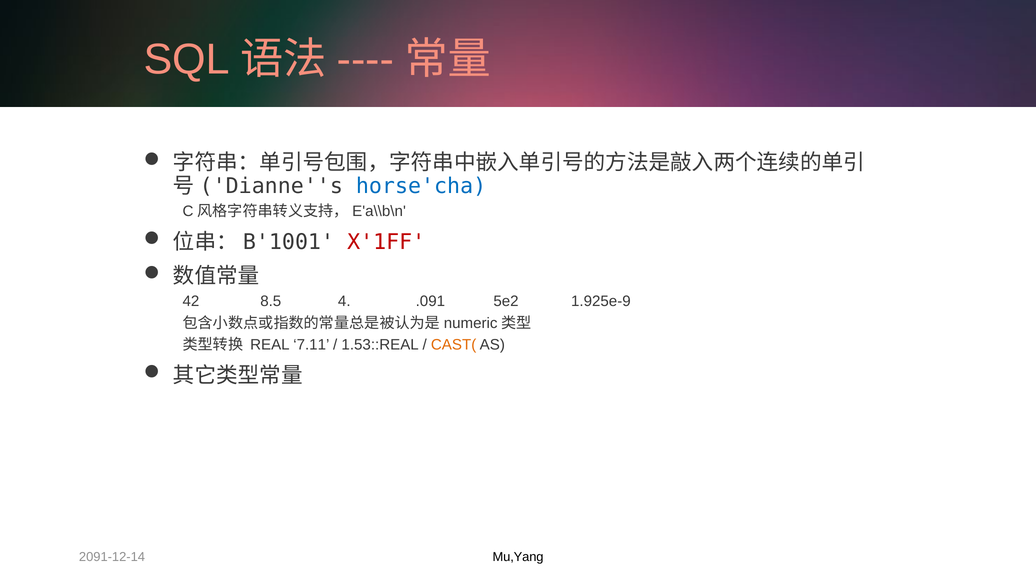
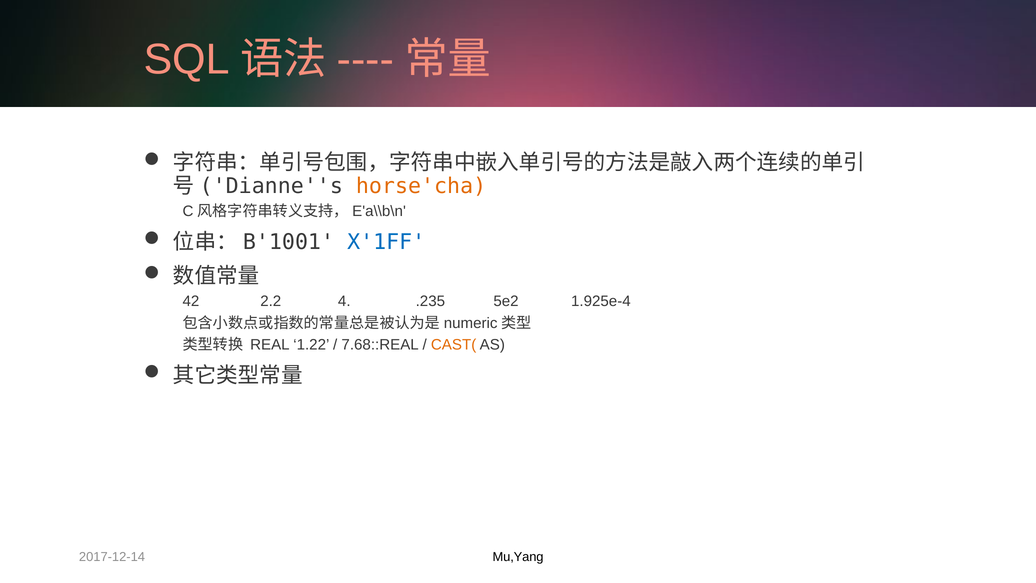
horse'cha colour: blue -> orange
X'1FF colour: red -> blue
8.5: 8.5 -> 2.2
.091: .091 -> .235
1.925e-9: 1.925e-9 -> 1.925e-4
7.11: 7.11 -> 1.22
1.53::REAL: 1.53::REAL -> 7.68::REAL
2091-12-14: 2091-12-14 -> 2017-12-14
